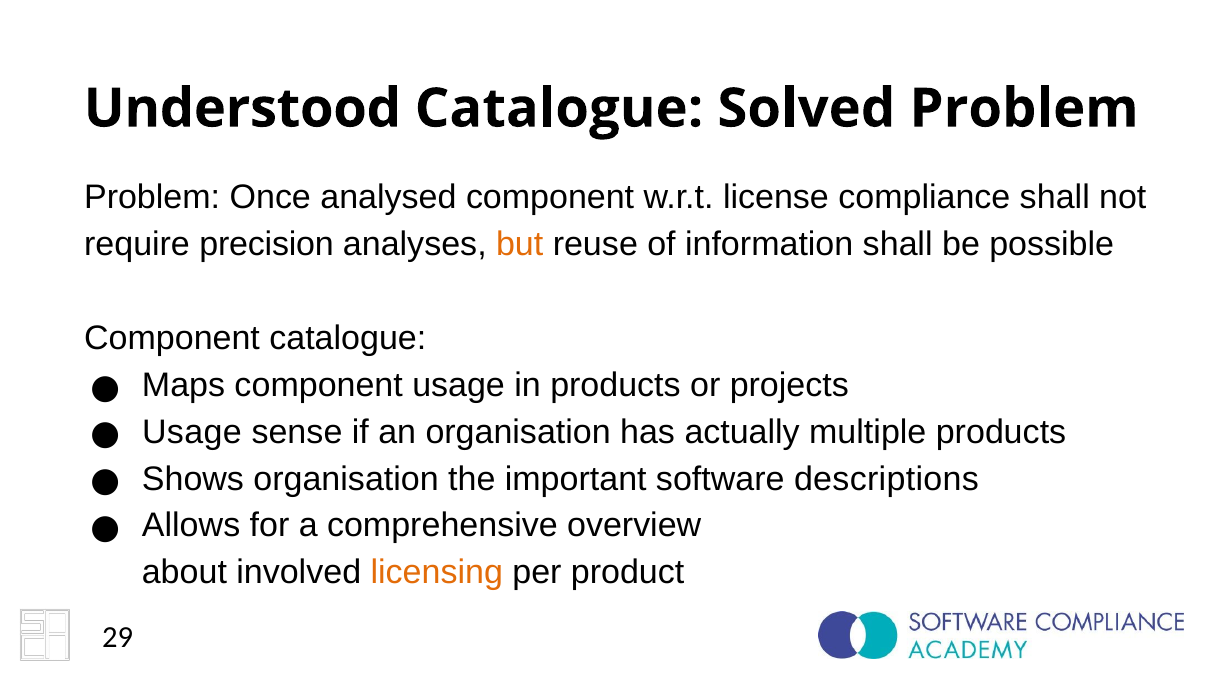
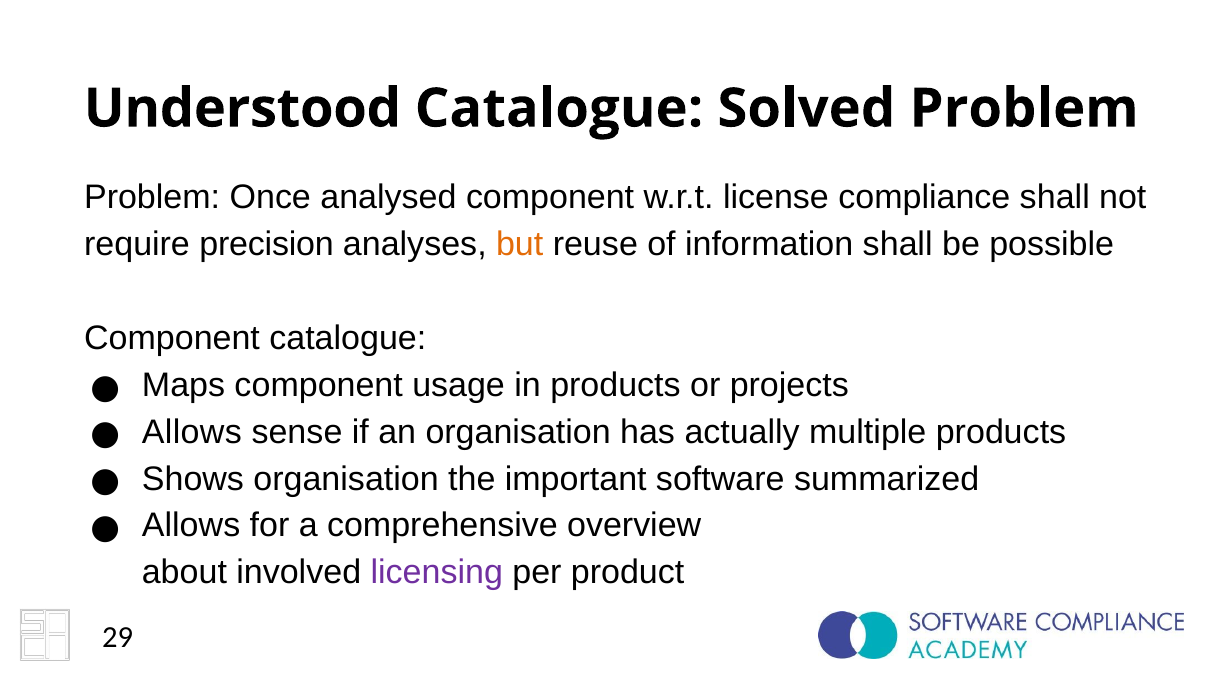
Usage at (192, 432): Usage -> Allows
descriptions: descriptions -> summarized
licensing colour: orange -> purple
